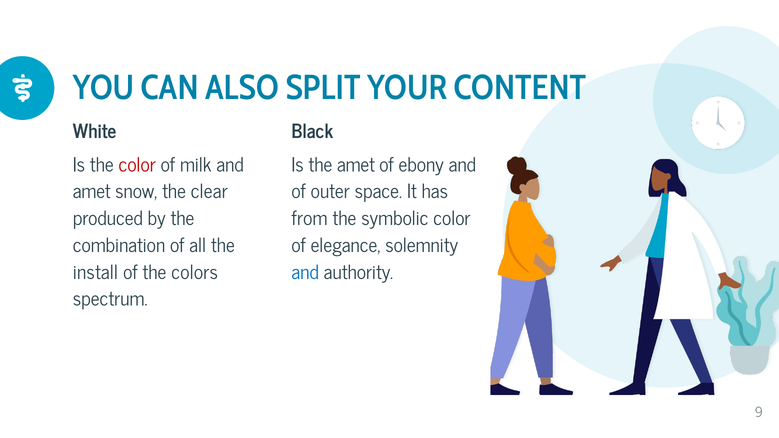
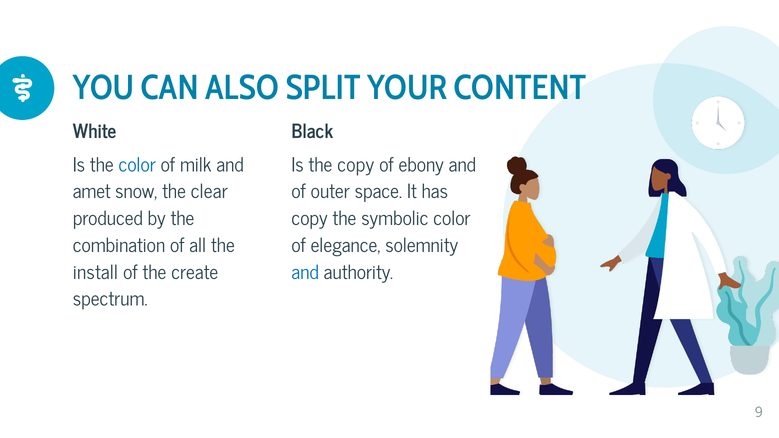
color at (137, 165) colour: red -> blue
the amet: amet -> copy
from at (310, 219): from -> copy
colors: colors -> create
